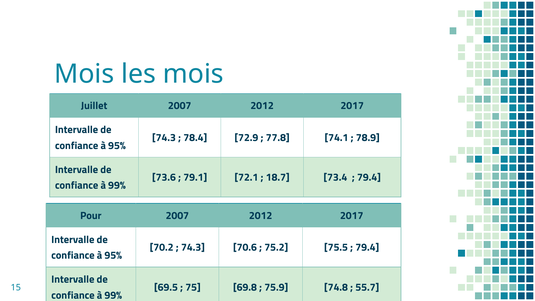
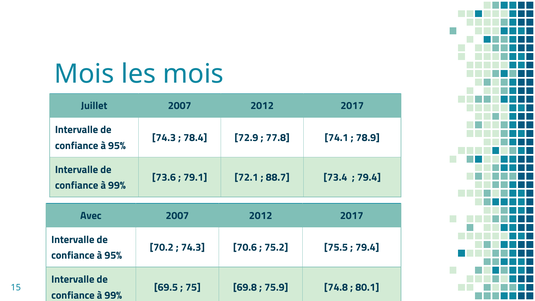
18.7: 18.7 -> 88.7
Pour: Pour -> Avec
55.7: 55.7 -> 80.1
